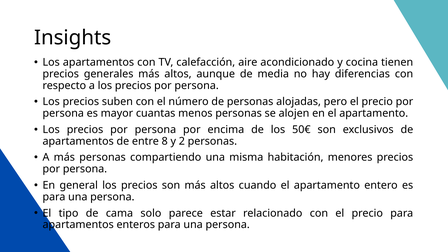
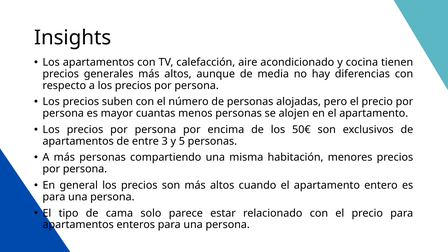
8: 8 -> 3
2: 2 -> 5
